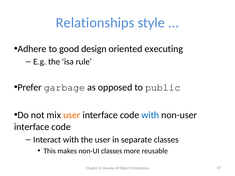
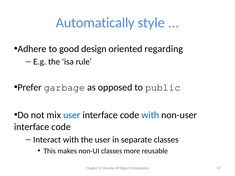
Relationships: Relationships -> Automatically
executing: executing -> regarding
user at (72, 115) colour: orange -> blue
